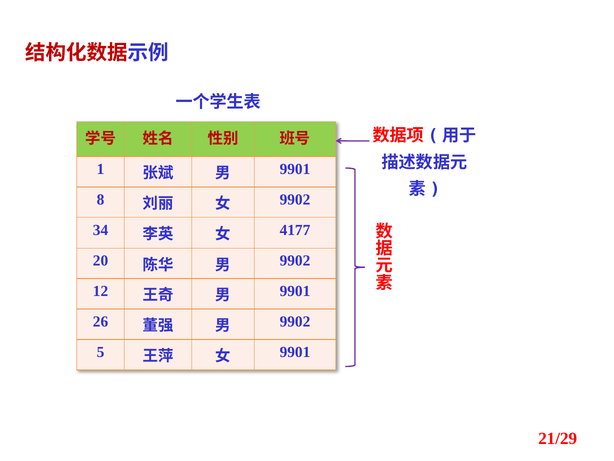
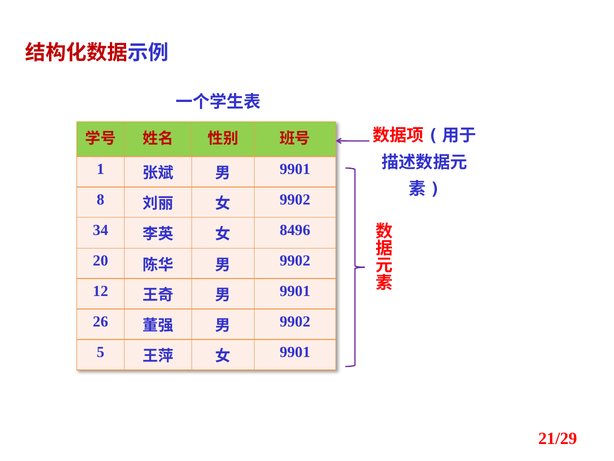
4177: 4177 -> 8496
